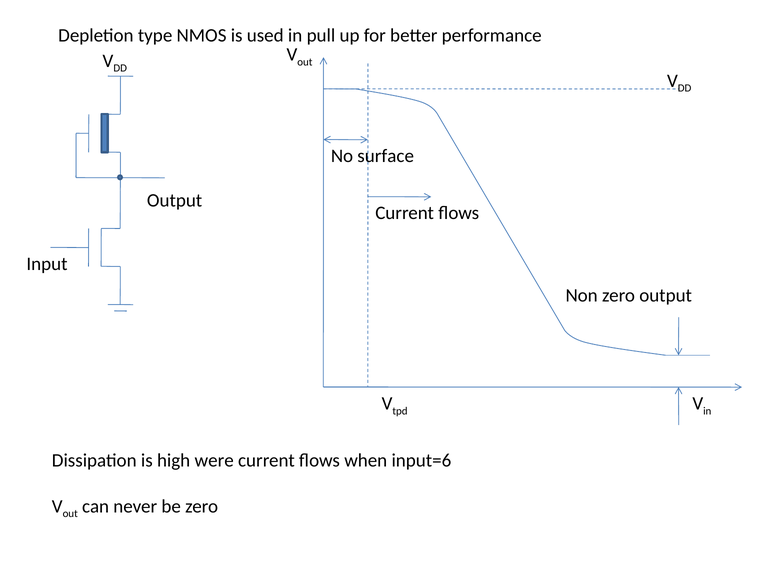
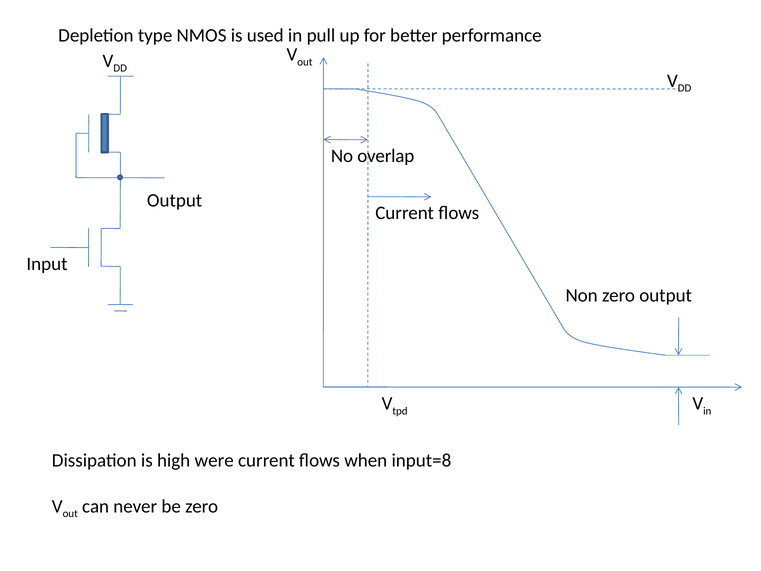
surface: surface -> overlap
input=6: input=6 -> input=8
